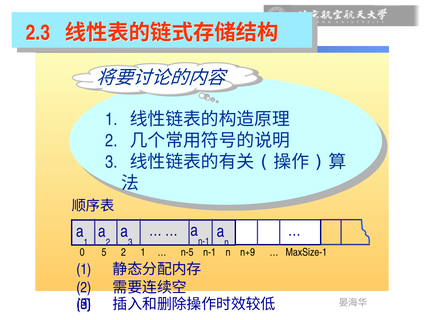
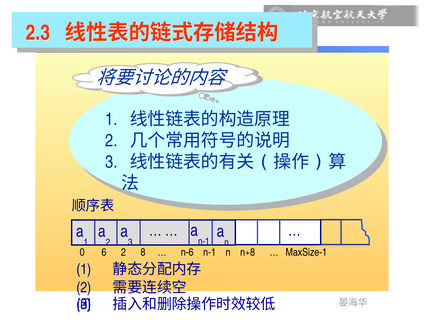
5: 5 -> 6
2 1: 1 -> 8
n-5: n-5 -> n-6
n+9: n+9 -> n+8
